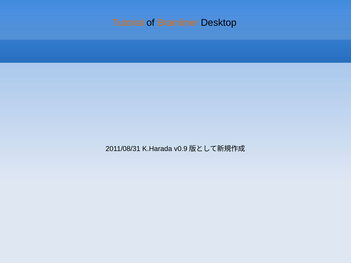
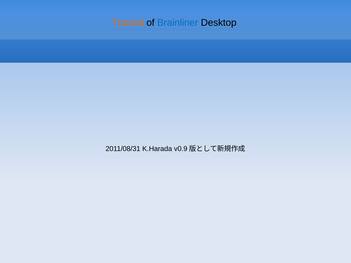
Brainliner colour: orange -> blue
